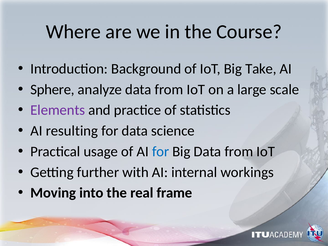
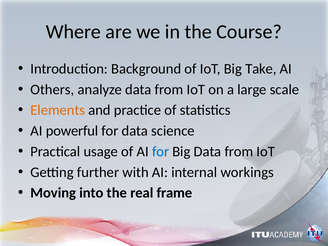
Sphere: Sphere -> Others
Elements colour: purple -> orange
resulting: resulting -> powerful
